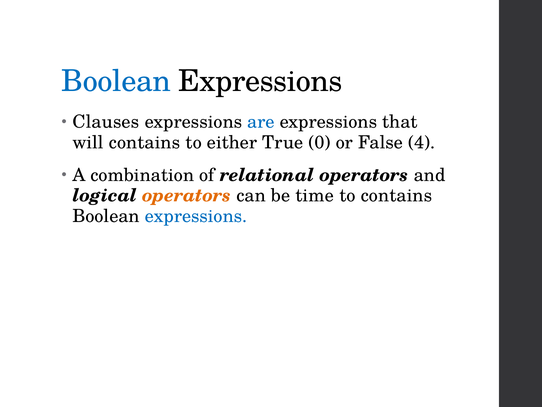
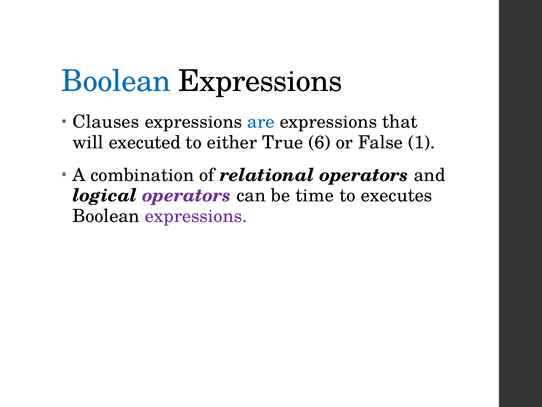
will contains: contains -> executed
0: 0 -> 6
4: 4 -> 1
operators at (187, 195) colour: orange -> purple
to contains: contains -> executes
expressions at (196, 216) colour: blue -> purple
